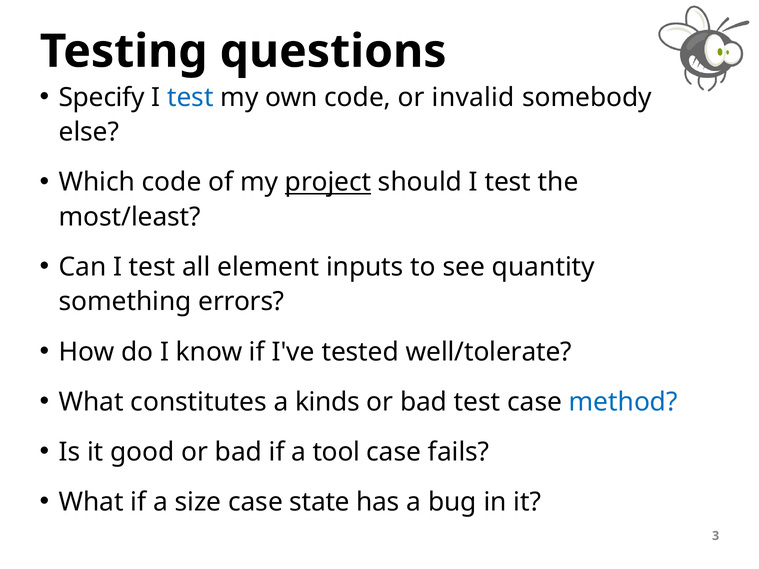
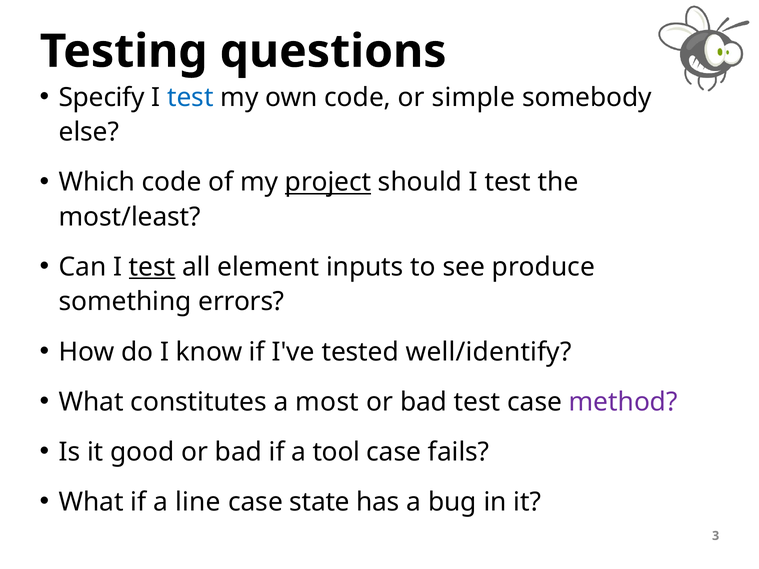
invalid: invalid -> simple
test at (152, 267) underline: none -> present
quantity: quantity -> produce
well/tolerate: well/tolerate -> well/identify
kinds: kinds -> most
method colour: blue -> purple
size: size -> line
